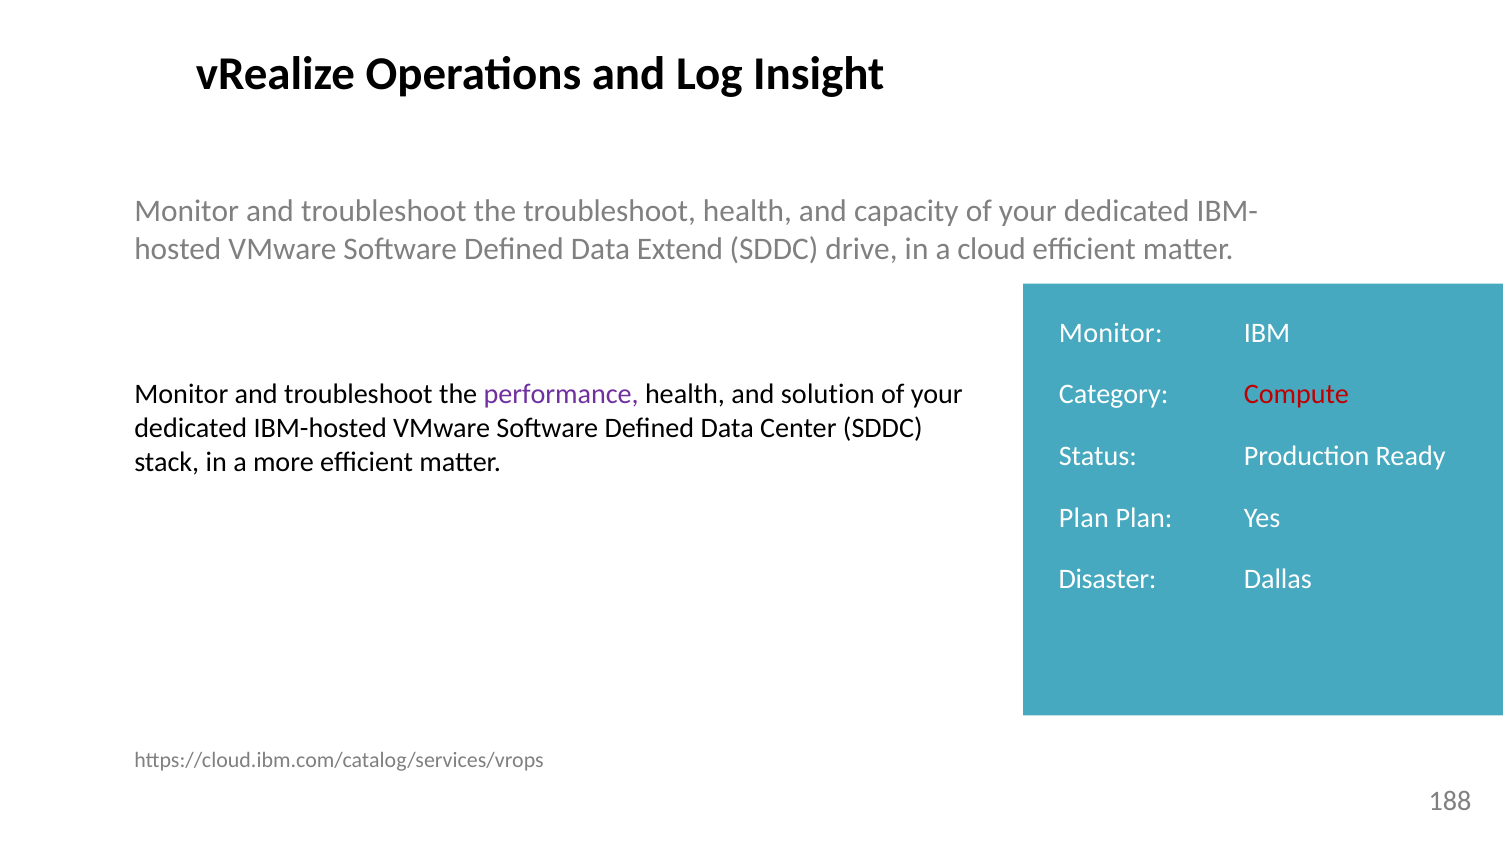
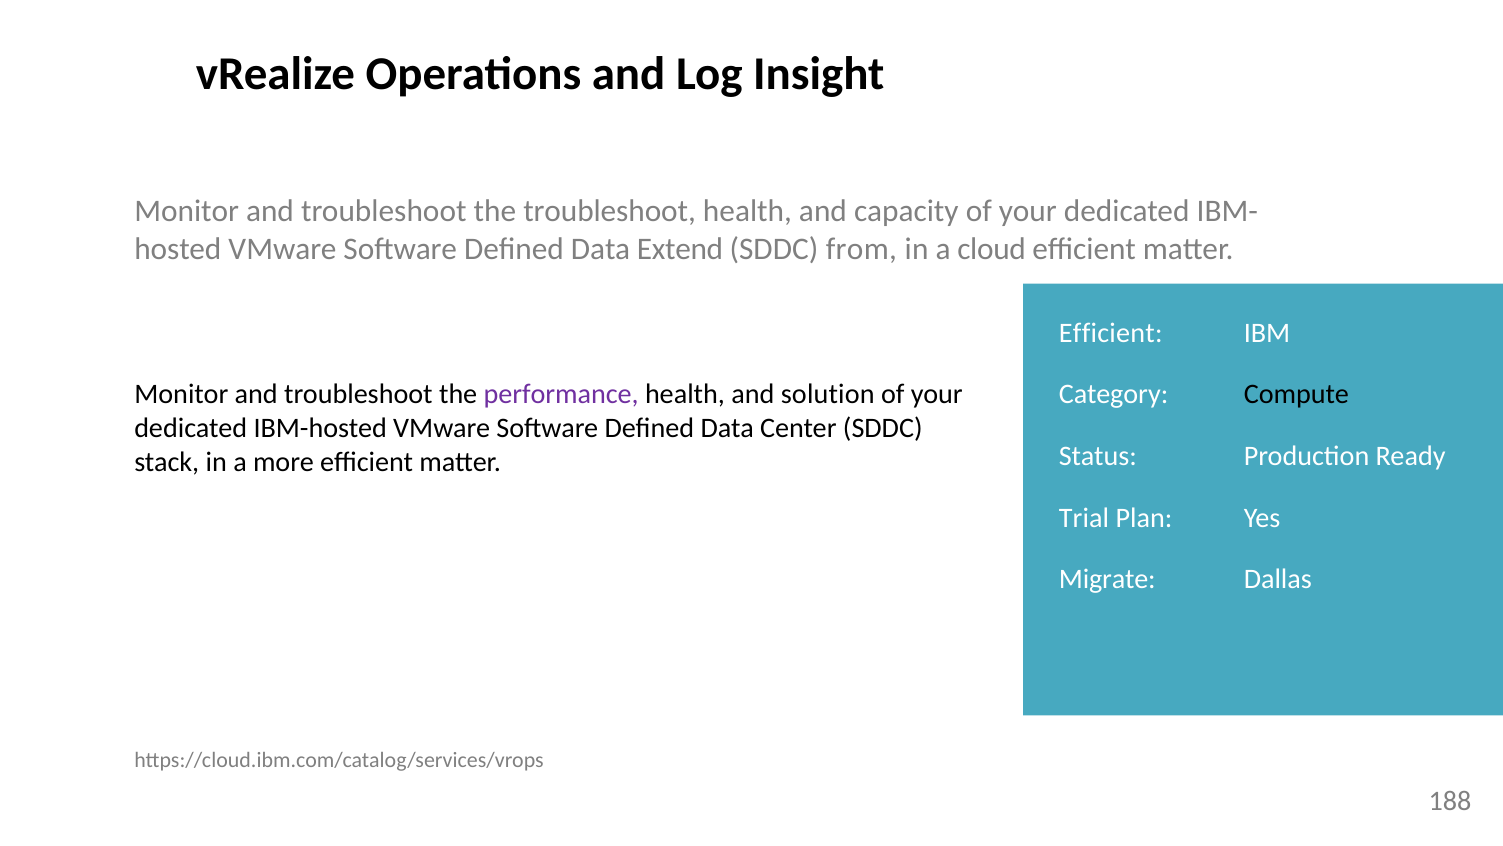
drive: drive -> from
Monitor at (1111, 333): Monitor -> Efficient
Compute colour: red -> black
Plan at (1084, 517): Plan -> Trial
Disaster: Disaster -> Migrate
